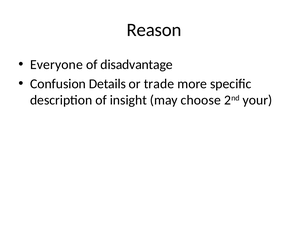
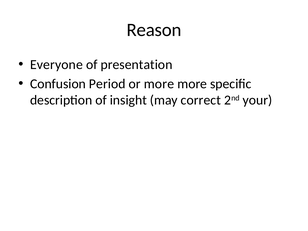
disadvantage: disadvantage -> presentation
Details: Details -> Period
or trade: trade -> more
choose: choose -> correct
